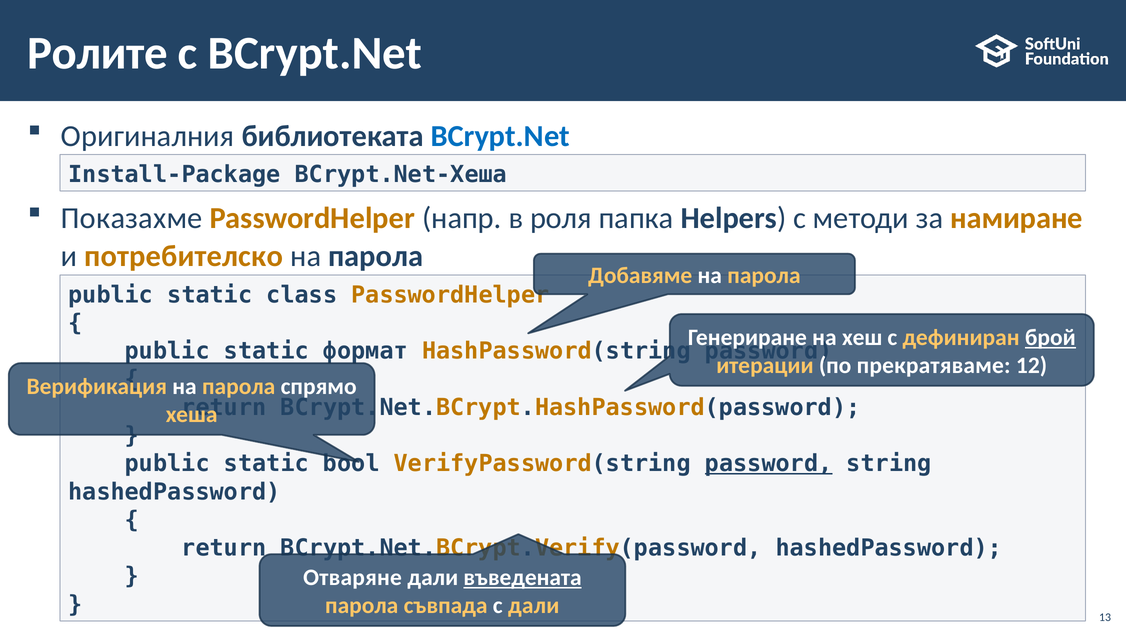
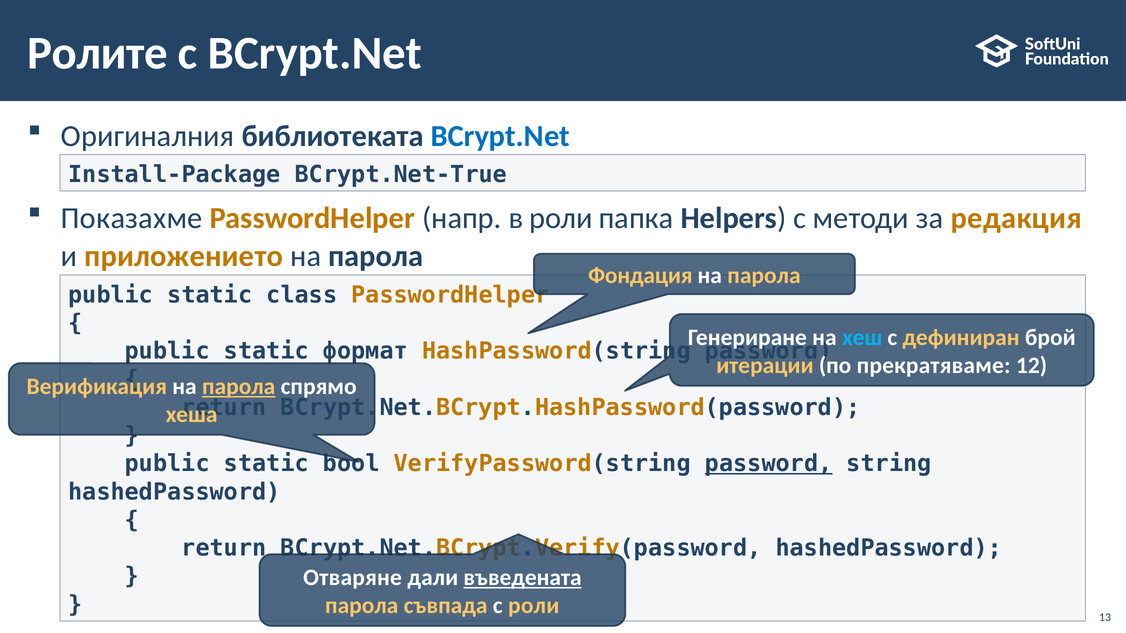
BCrypt.Net-Хеша: BCrypt.Net-Хеша -> BCrypt.Net-True
в роля: роля -> роли
намиране: намиране -> редакция
потребителско: потребителско -> приложението
Добавяме: Добавяме -> Фондация
хеш colour: white -> light blue
брой underline: present -> none
парола at (239, 387) underline: none -> present
с дали: дали -> роли
